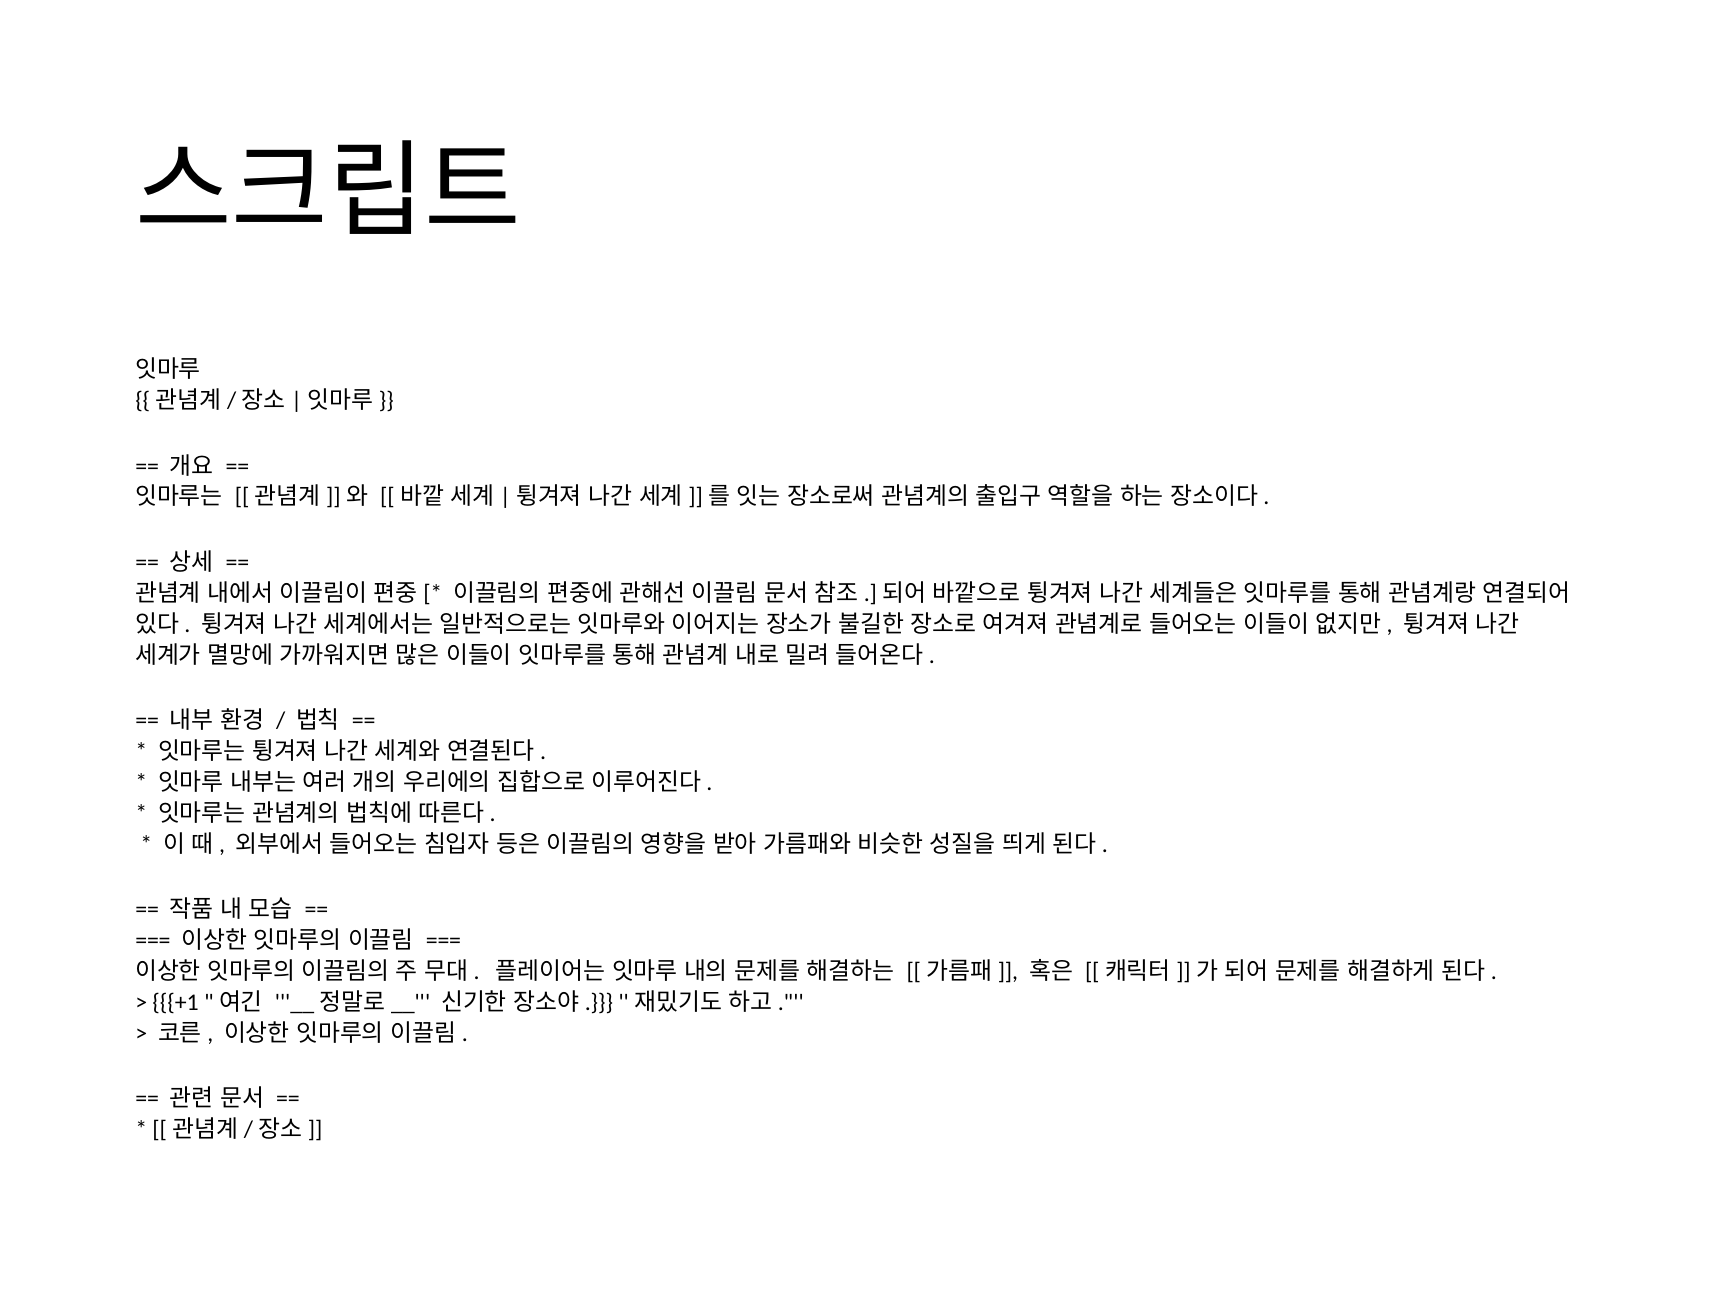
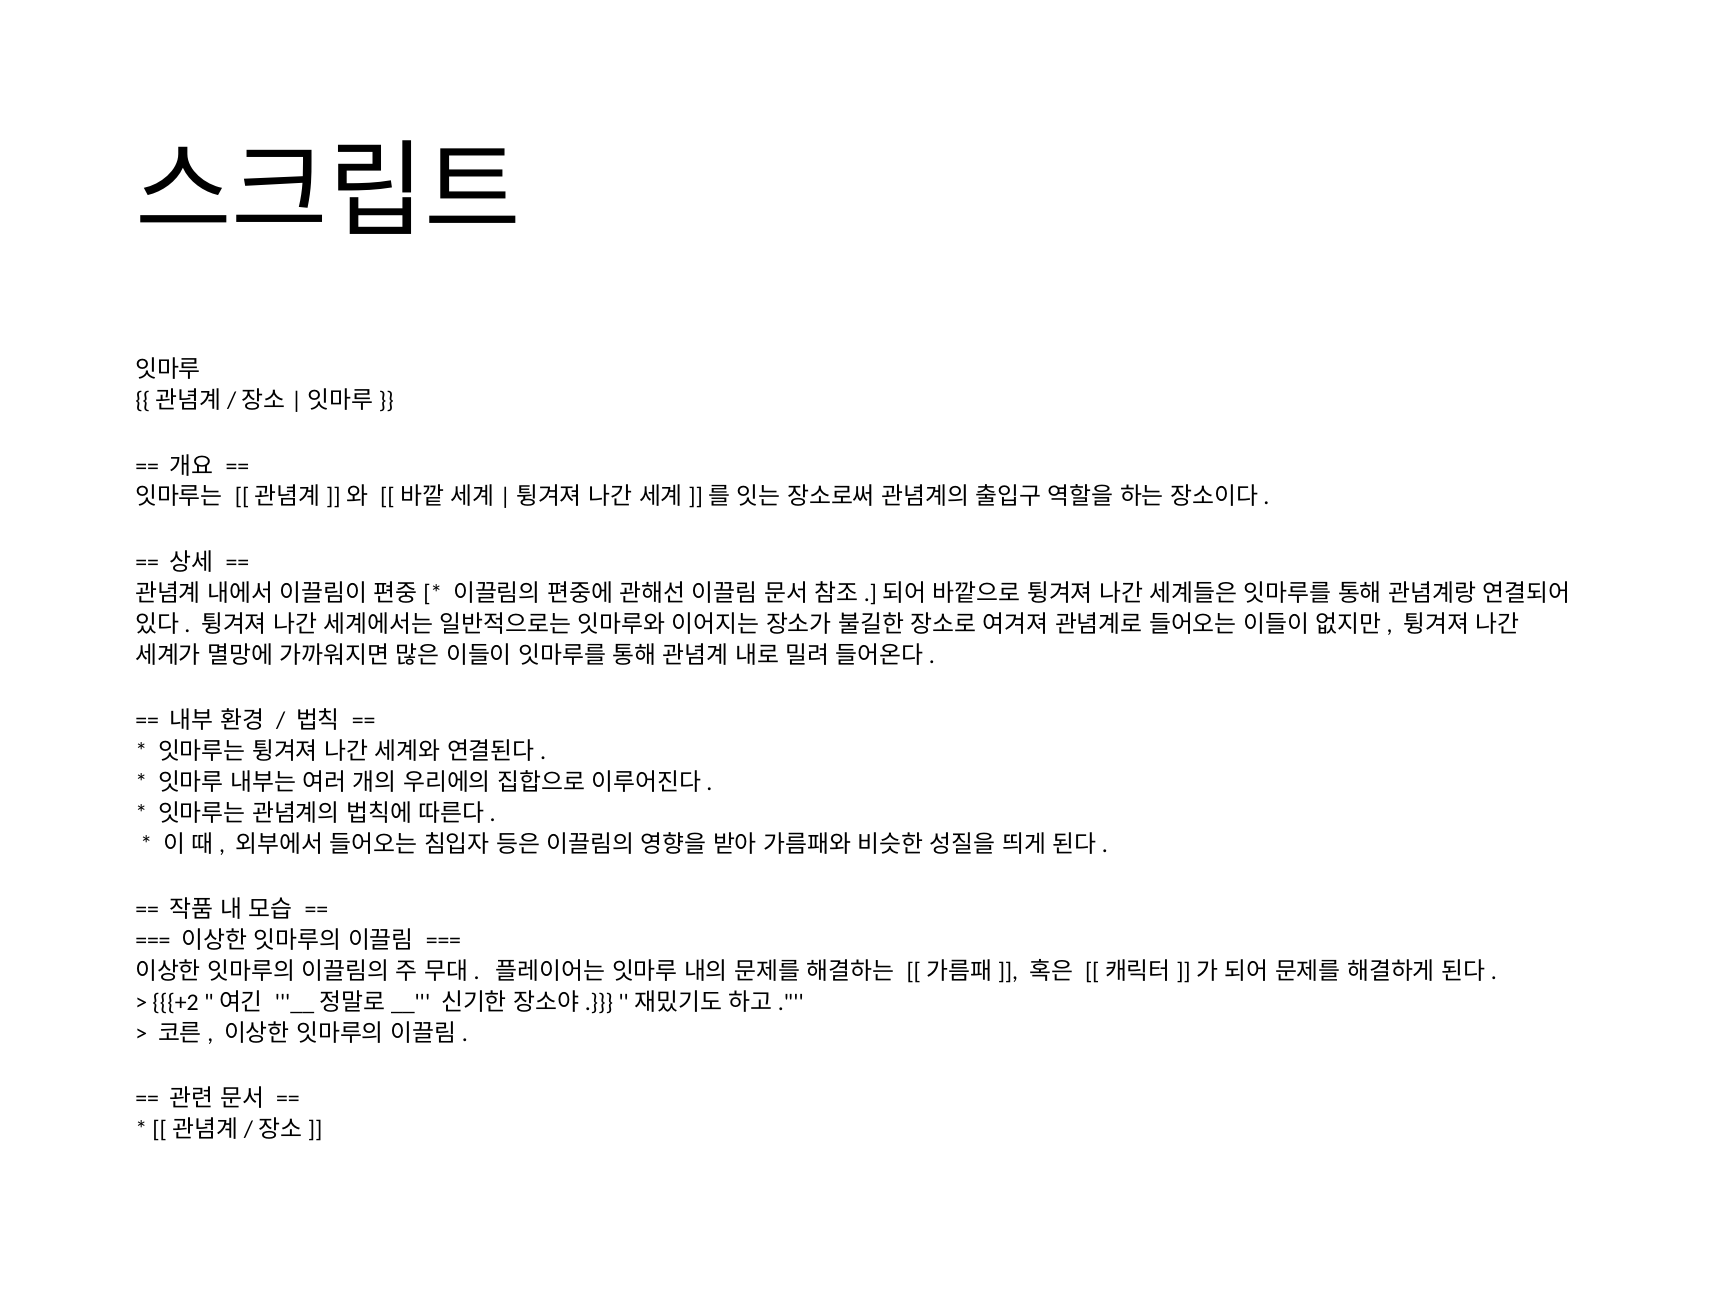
+1: +1 -> +2
